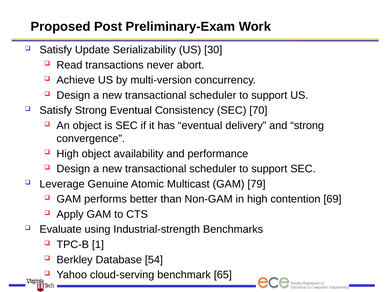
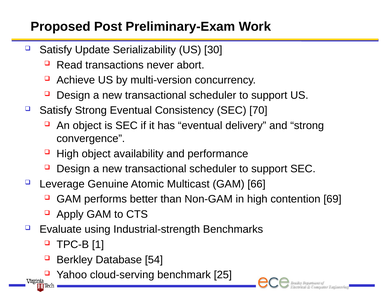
79: 79 -> 66
65: 65 -> 25
